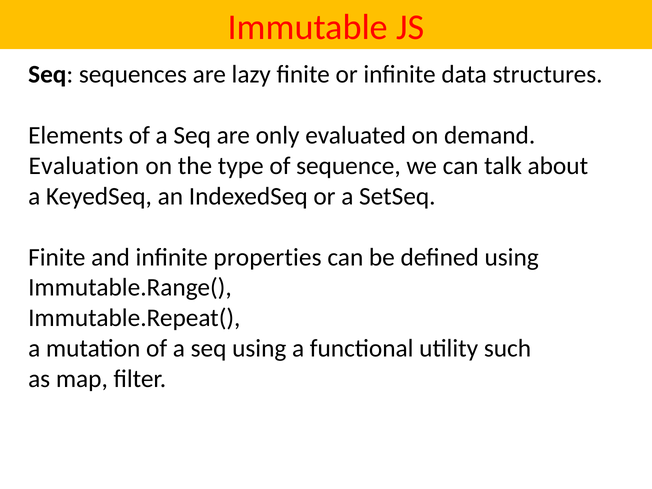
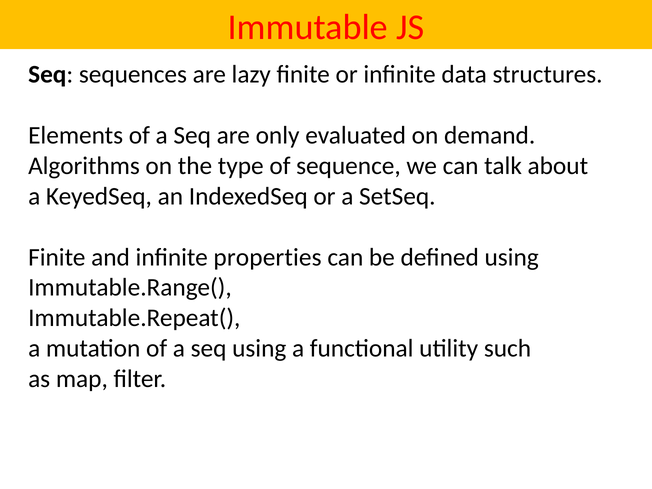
Evaluation: Evaluation -> Algorithms
